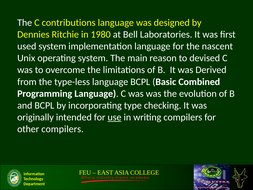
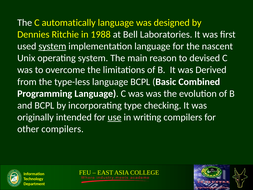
contributions: contributions -> automatically
1980: 1980 -> 1988
system at (52, 46) underline: none -> present
